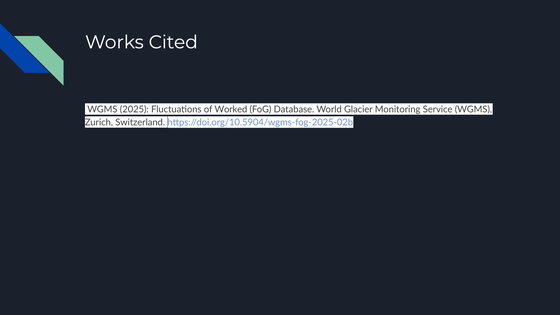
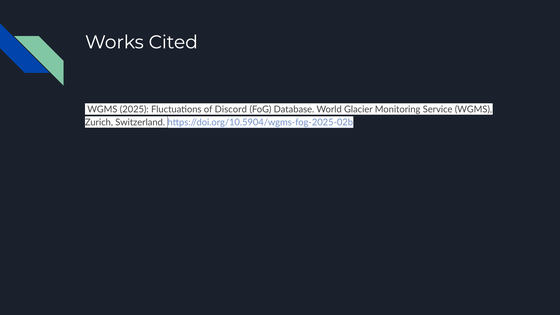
Worked: Worked -> Discord
